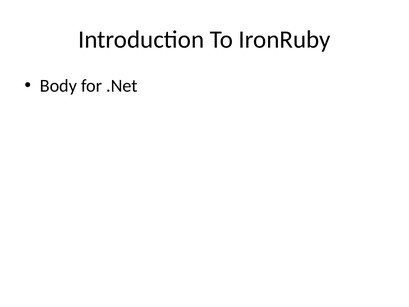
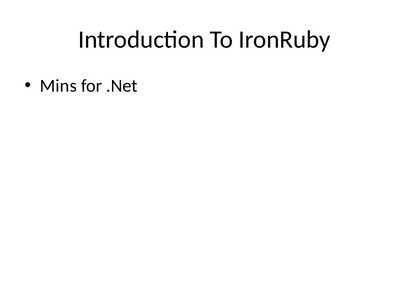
Body: Body -> Mins
